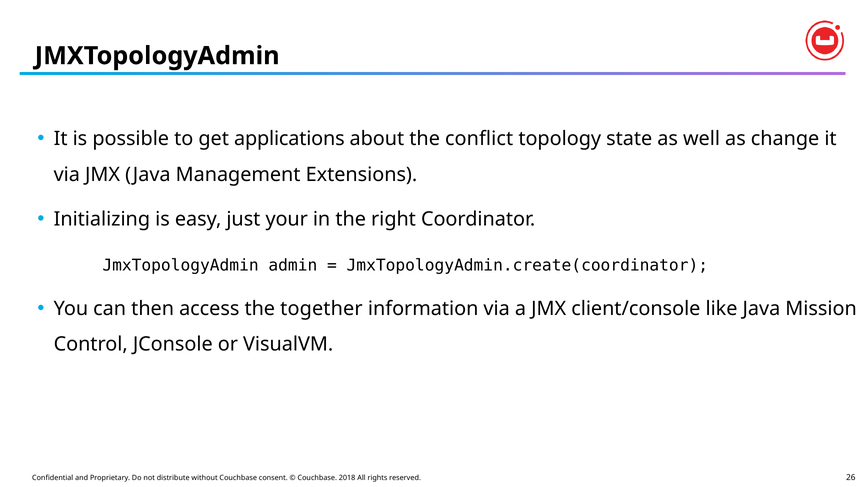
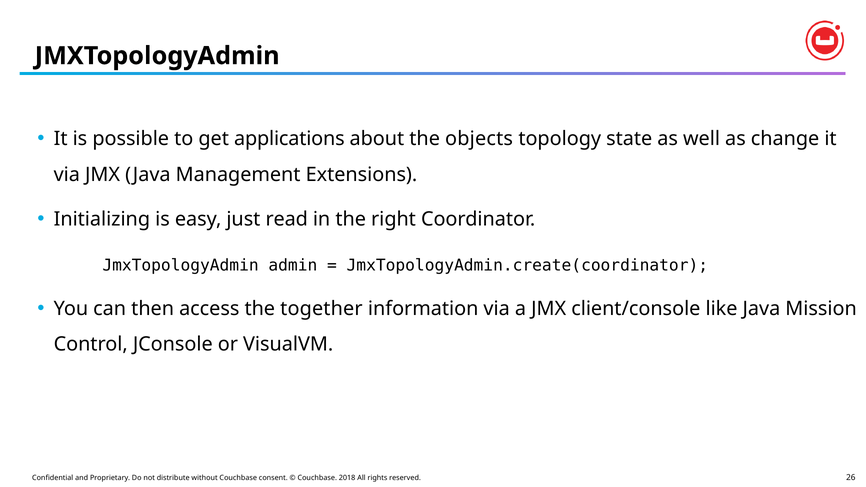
conflict: conflict -> objects
your: your -> read
